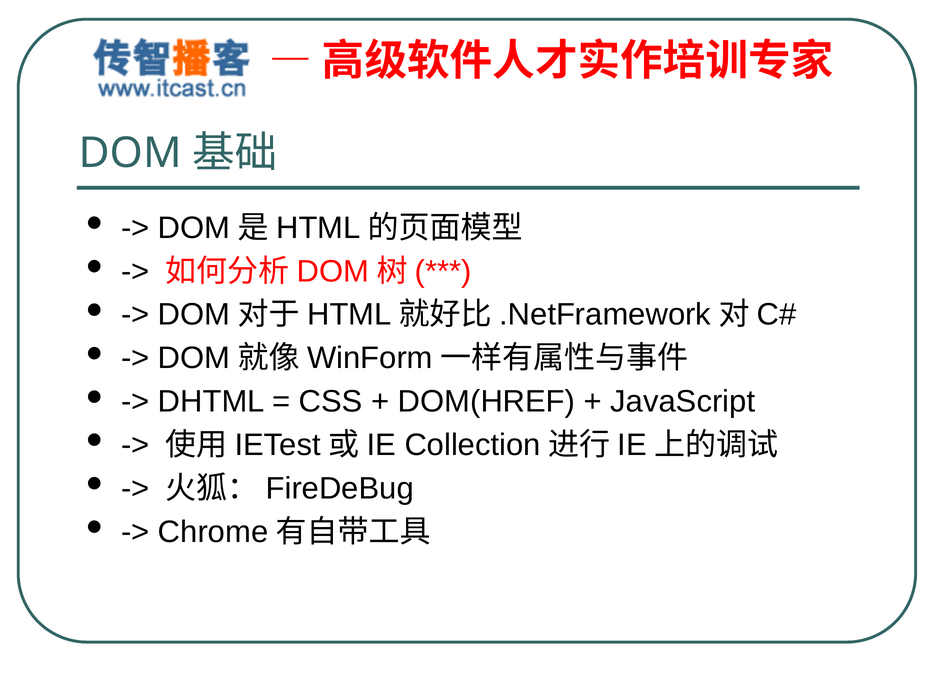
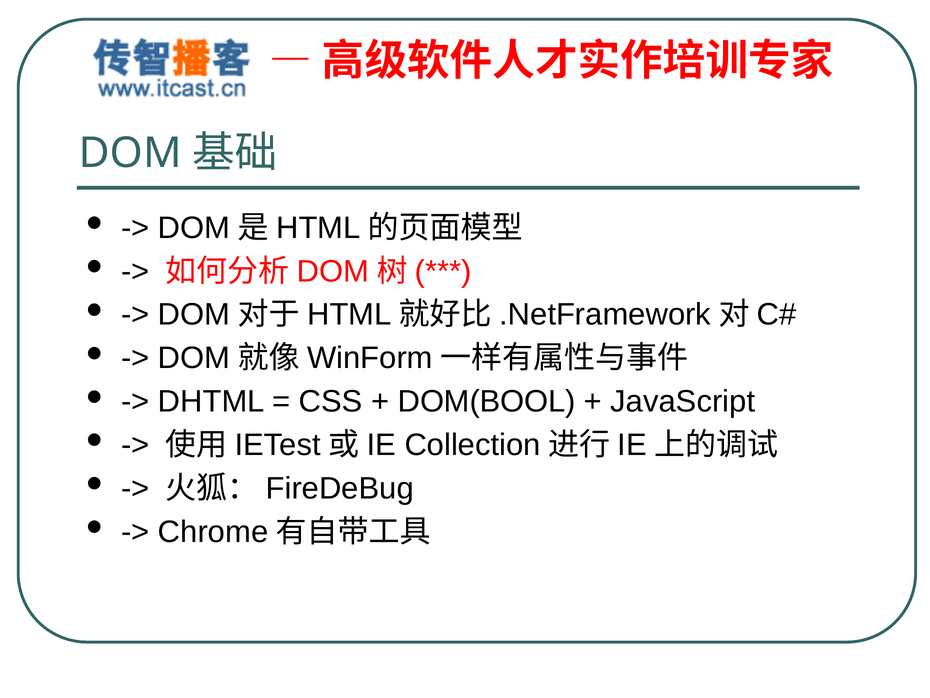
DOM(HREF: DOM(HREF -> DOM(BOOL
